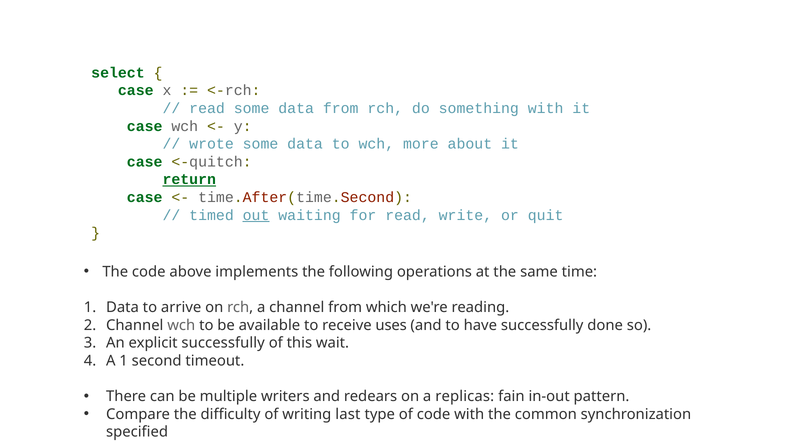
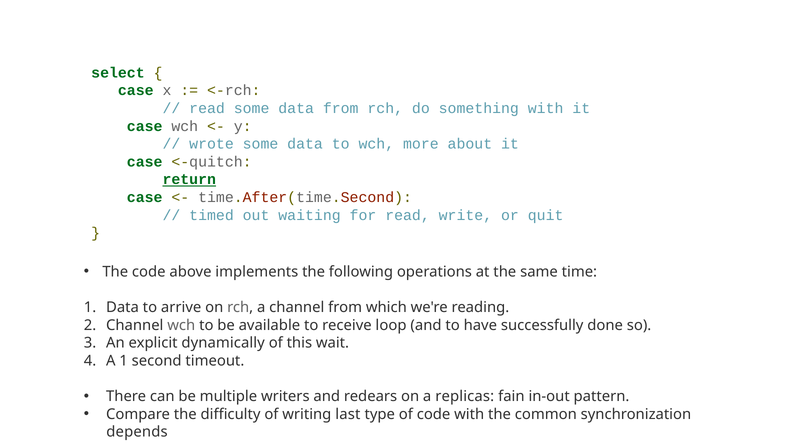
out underline: present -> none
uses: uses -> loop
explicit successfully: successfully -> dynamically
specified: specified -> depends
